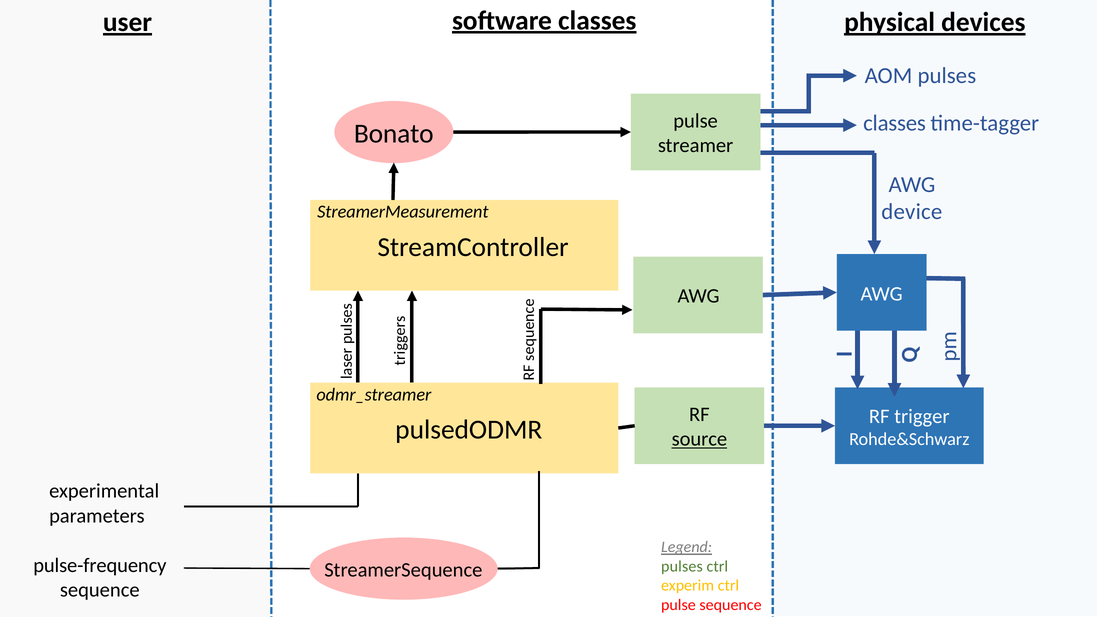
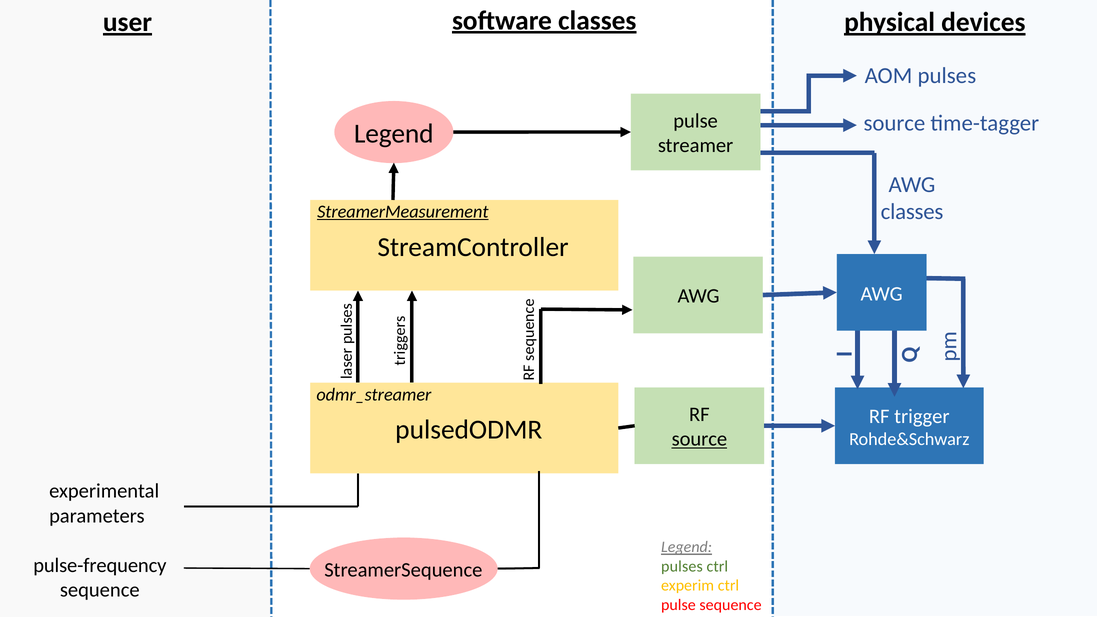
classes at (895, 123): classes -> source
Bonato at (394, 134): Bonato -> Legend
device at (912, 212): device -> classes
StreamerMeasurement underline: none -> present
